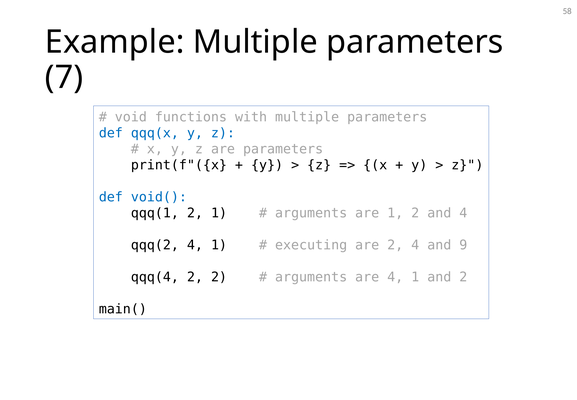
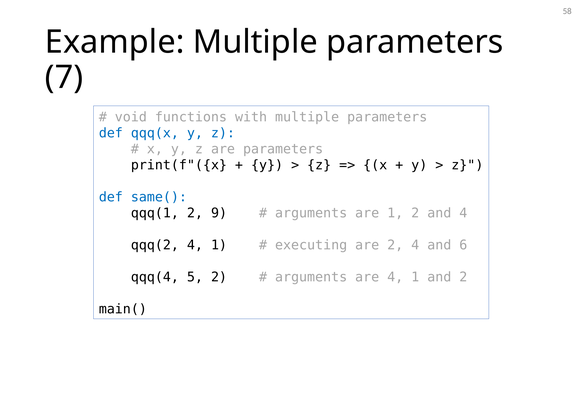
void(: void( -> same(
2 1: 1 -> 9
9: 9 -> 6
qqq(4 2: 2 -> 5
